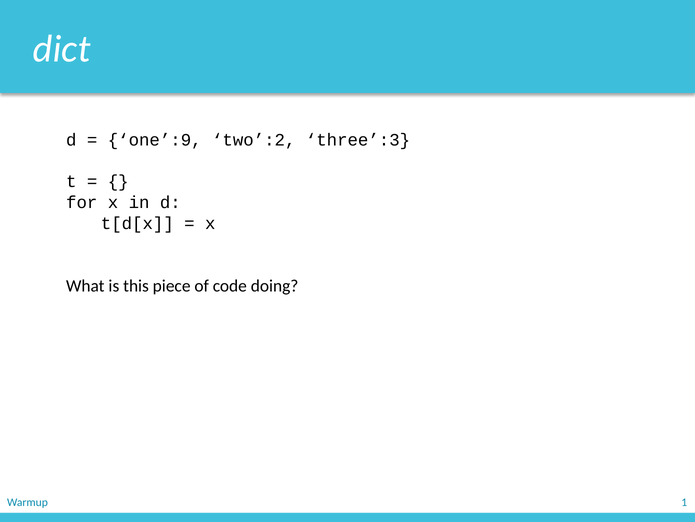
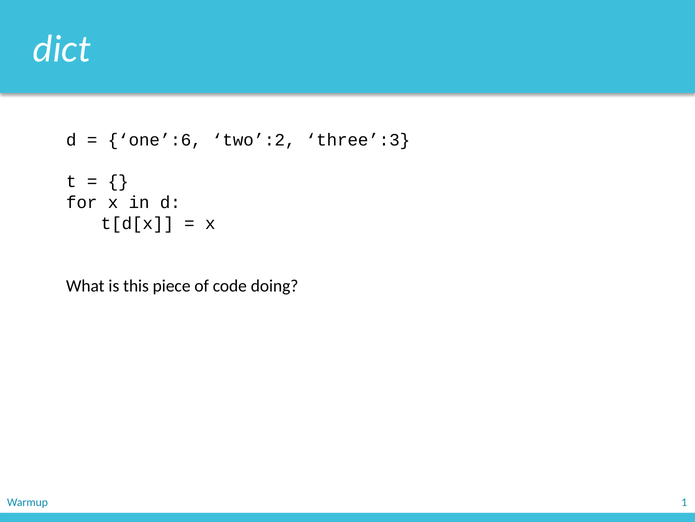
one’:9: one’:9 -> one’:6
